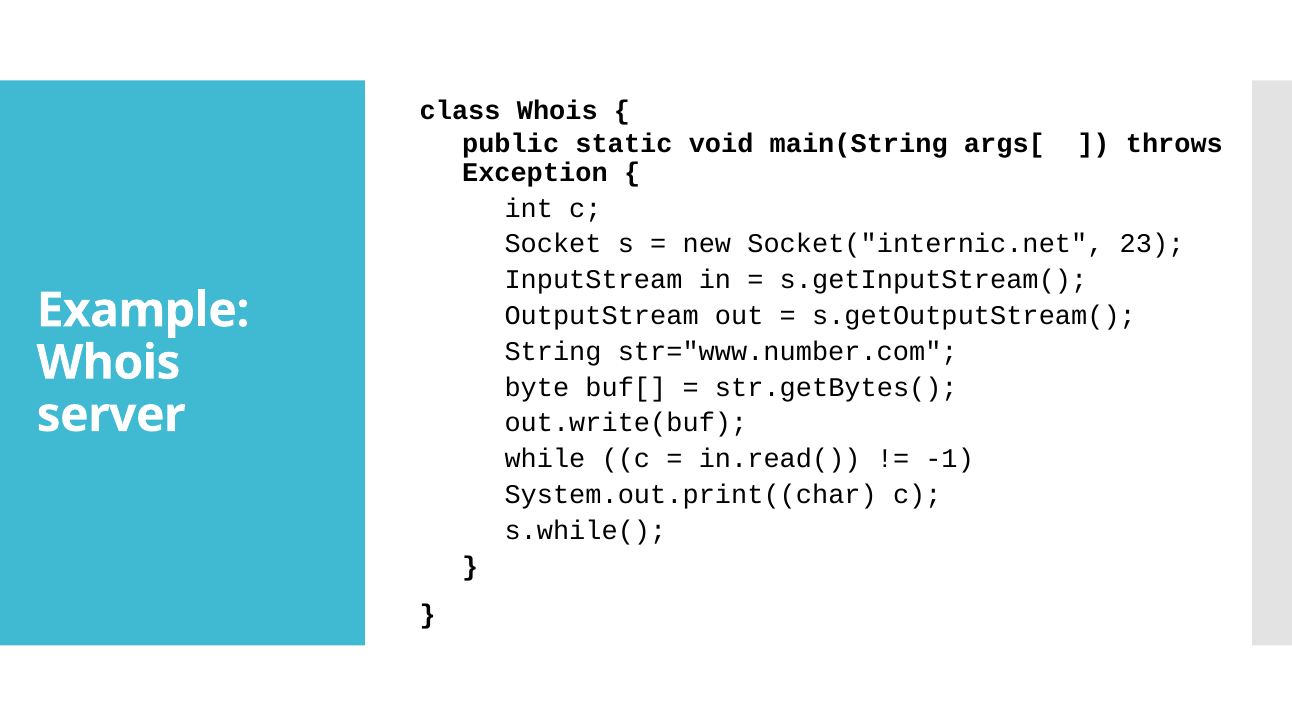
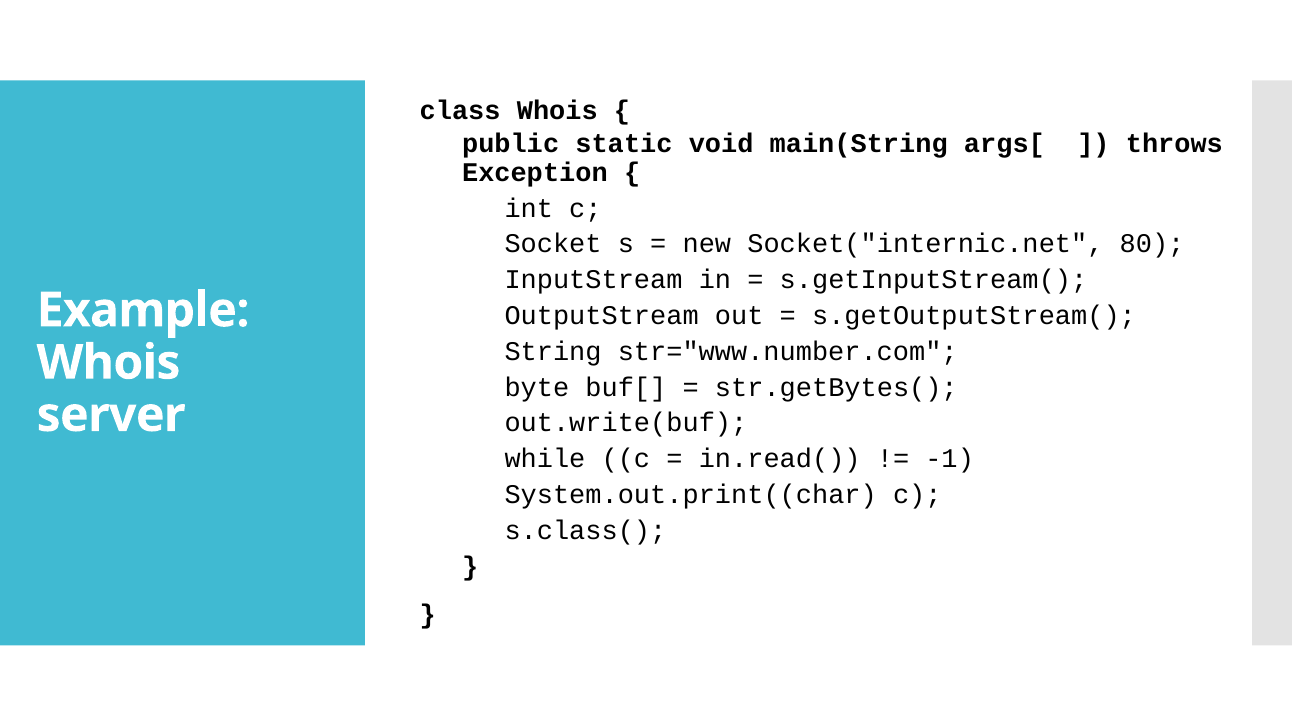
23: 23 -> 80
s.while(: s.while( -> s.class(
